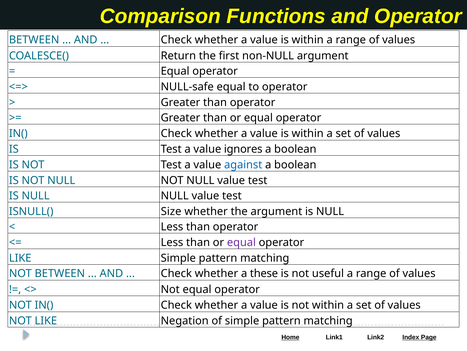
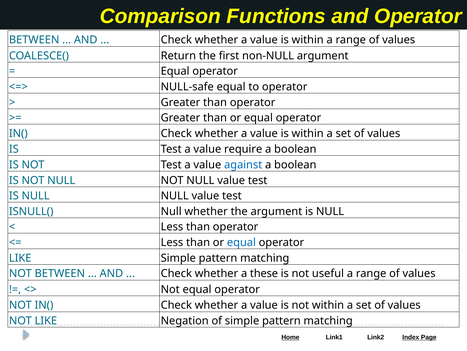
ignores: ignores -> require
ISNULL( Size: Size -> Null
equal at (241, 242) colour: purple -> blue
